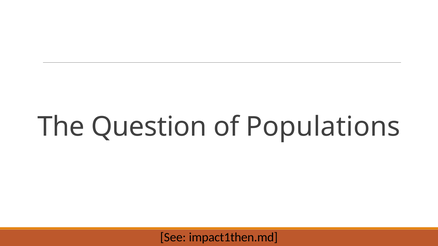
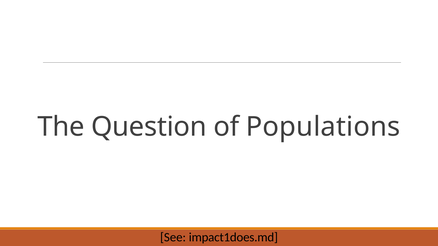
impact1then.md: impact1then.md -> impact1does.md
